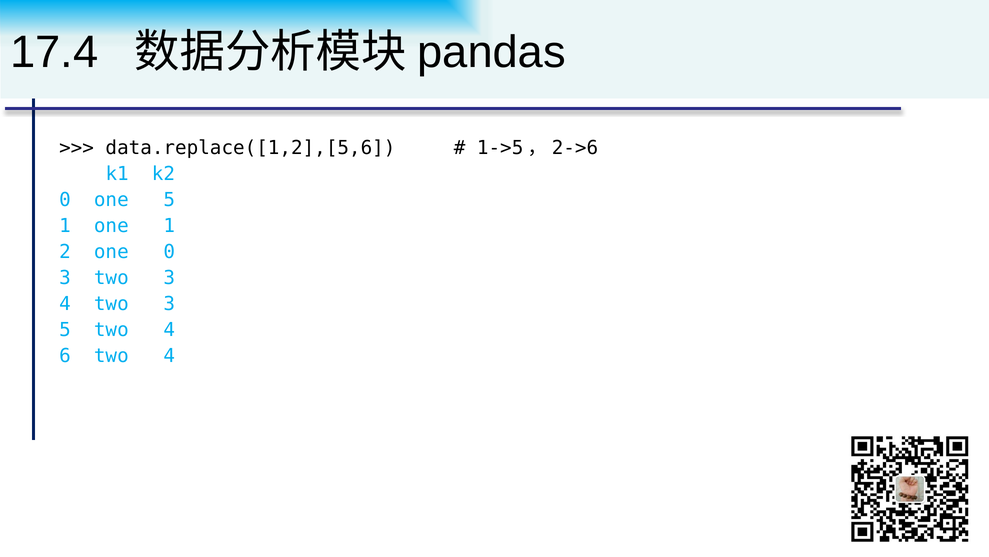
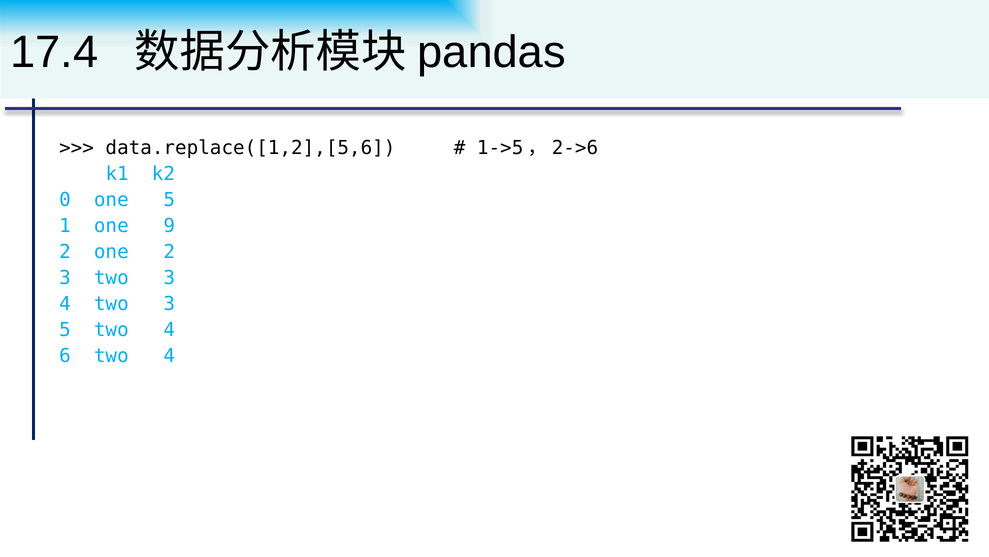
one 1: 1 -> 9
one 0: 0 -> 2
